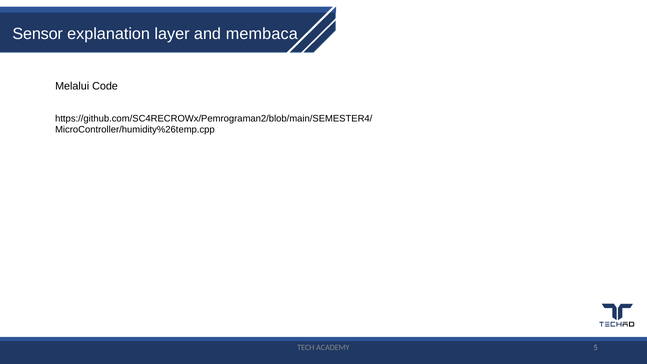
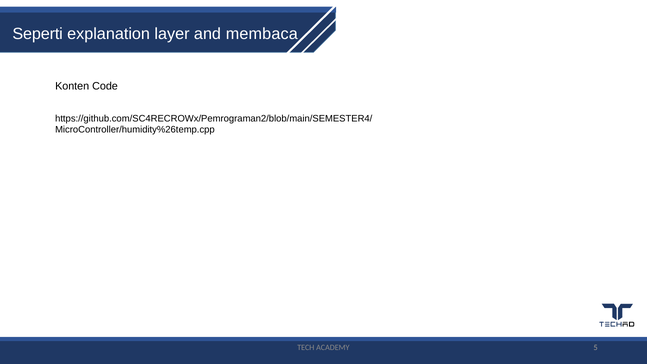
Sensor: Sensor -> Seperti
Melalui: Melalui -> Konten
